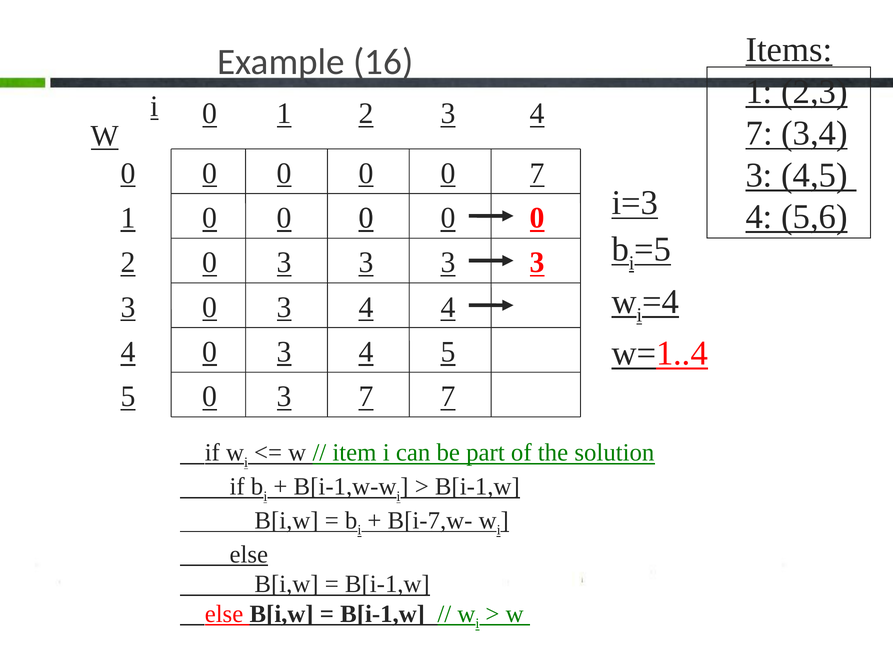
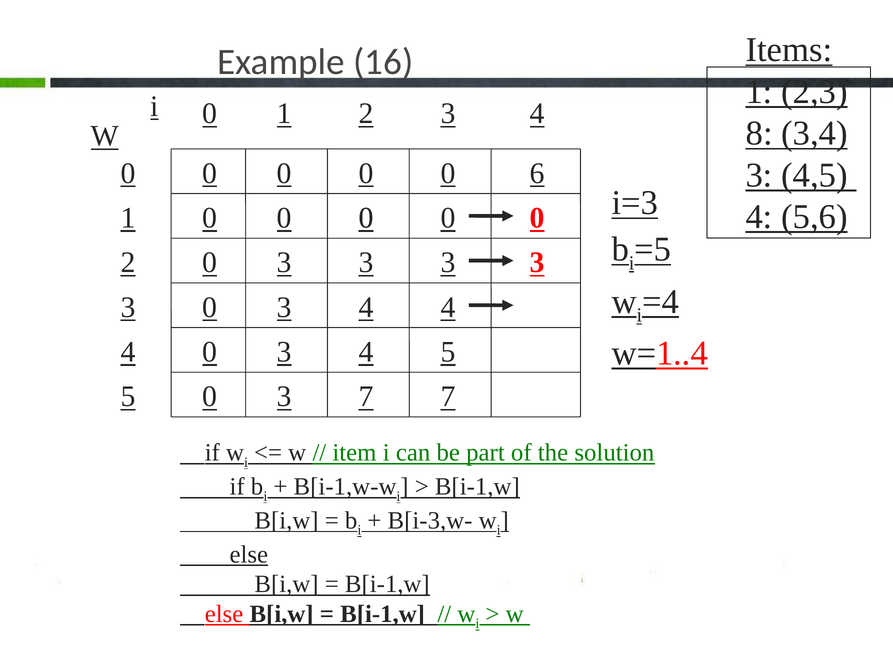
7 at (759, 133): 7 -> 8
0 7: 7 -> 6
B[i-7,w-: B[i-7,w- -> B[i-3,w-
